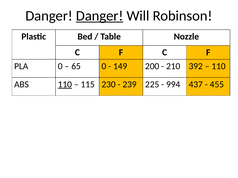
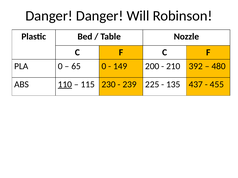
Danger at (100, 16) underline: present -> none
110 at (219, 66): 110 -> 480
994: 994 -> 135
